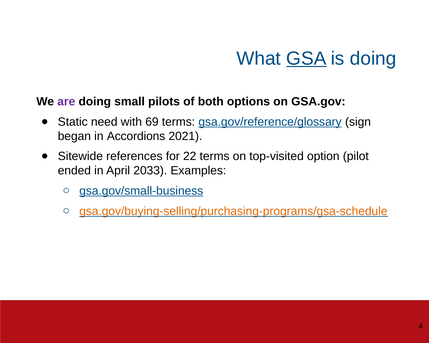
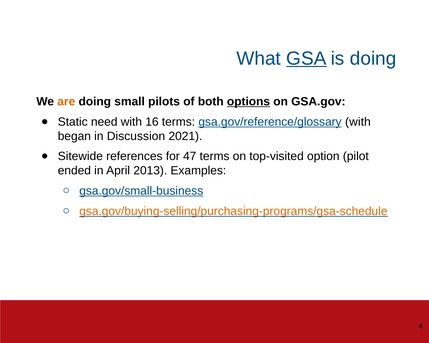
are colour: purple -> orange
options underline: none -> present
69: 69 -> 16
gsa.gov/reference/glossary sign: sign -> with
Accordions: Accordions -> Discussion
22: 22 -> 47
2033: 2033 -> 2013
